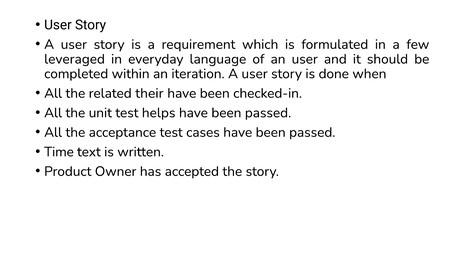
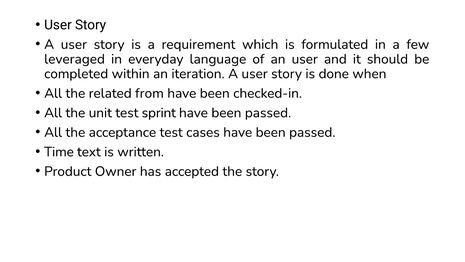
their: their -> from
helps: helps -> sprint
